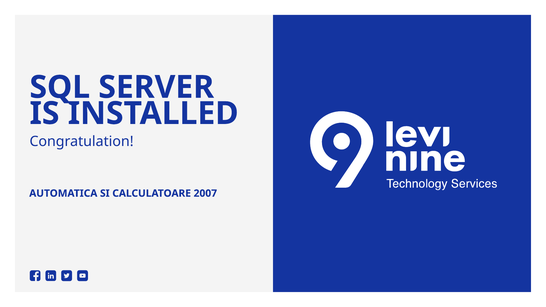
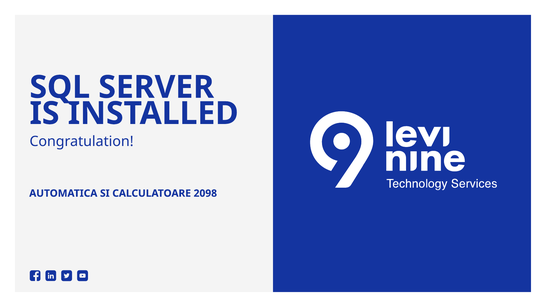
2007: 2007 -> 2098
